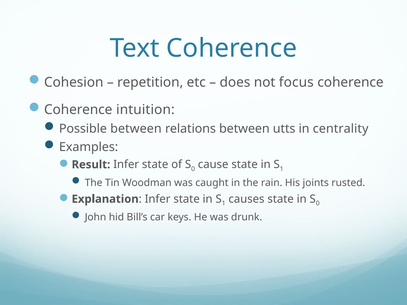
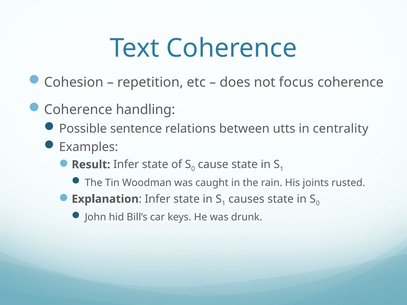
intuition: intuition -> handling
Possible between: between -> sentence
